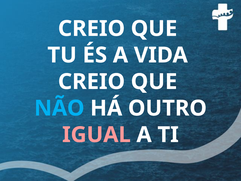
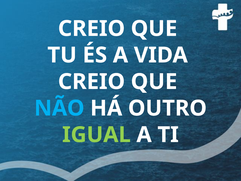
IGUAL colour: pink -> light green
